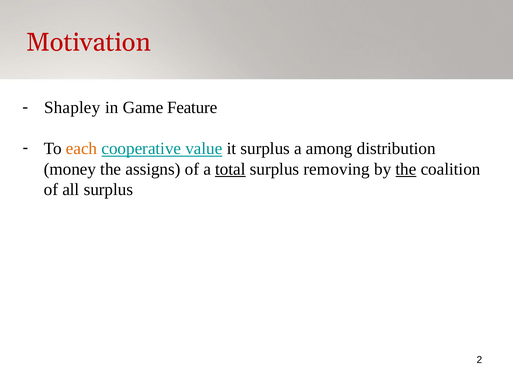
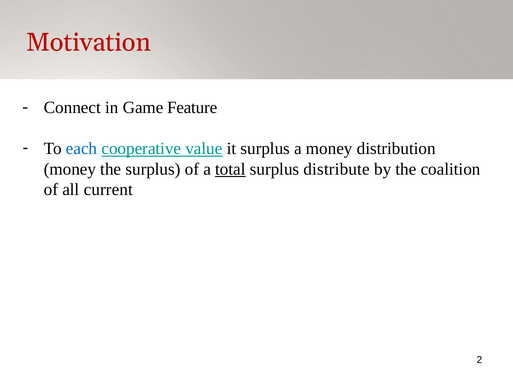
Shapley: Shapley -> Connect
each colour: orange -> blue
a among: among -> money
the assigns: assigns -> surplus
removing: removing -> distribute
the at (406, 169) underline: present -> none
all surplus: surplus -> current
